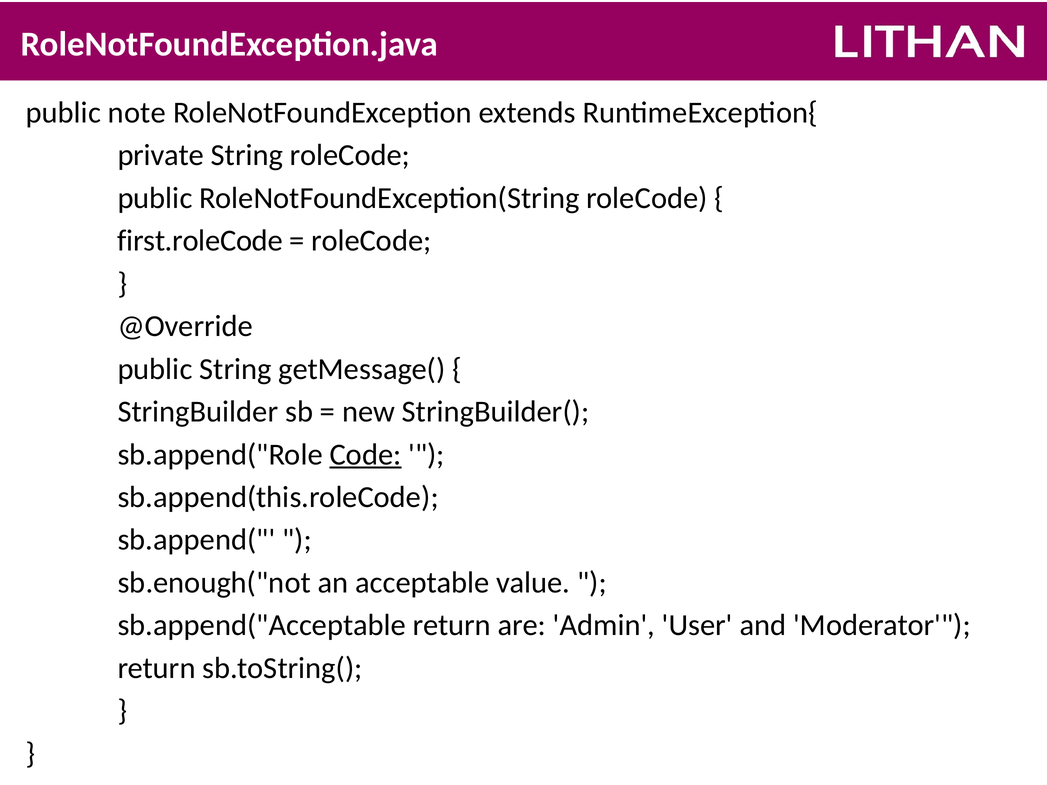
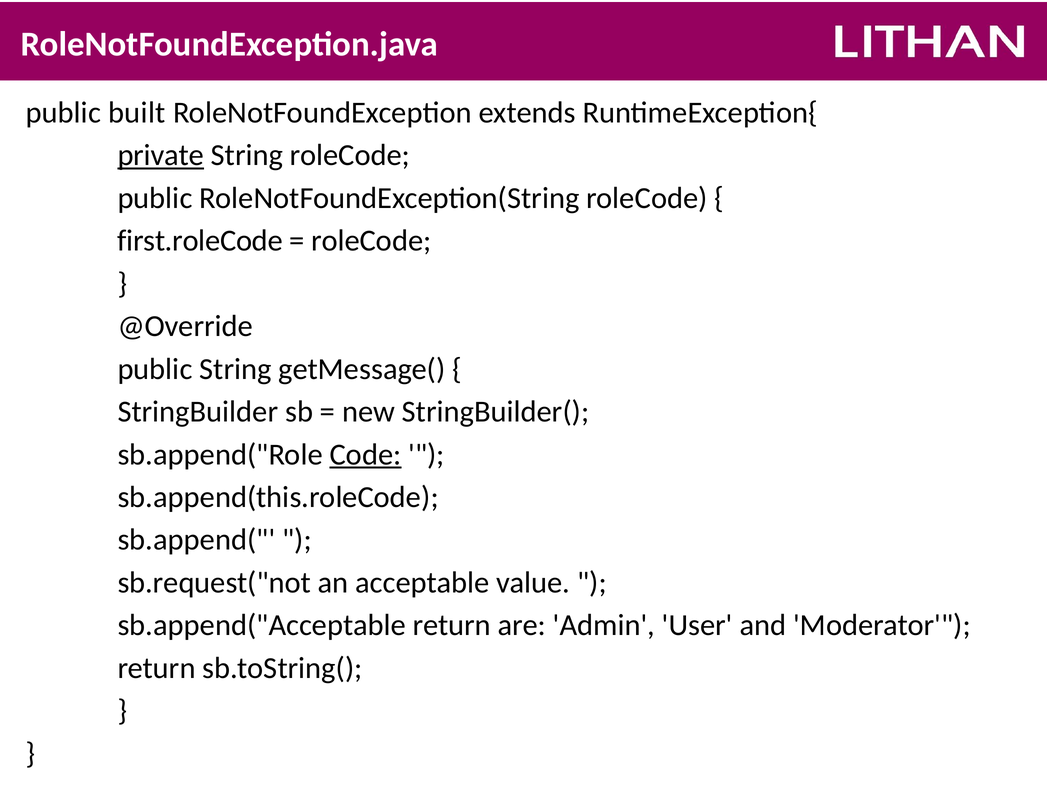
note: note -> built
private underline: none -> present
sb.enough("not: sb.enough("not -> sb.request("not
